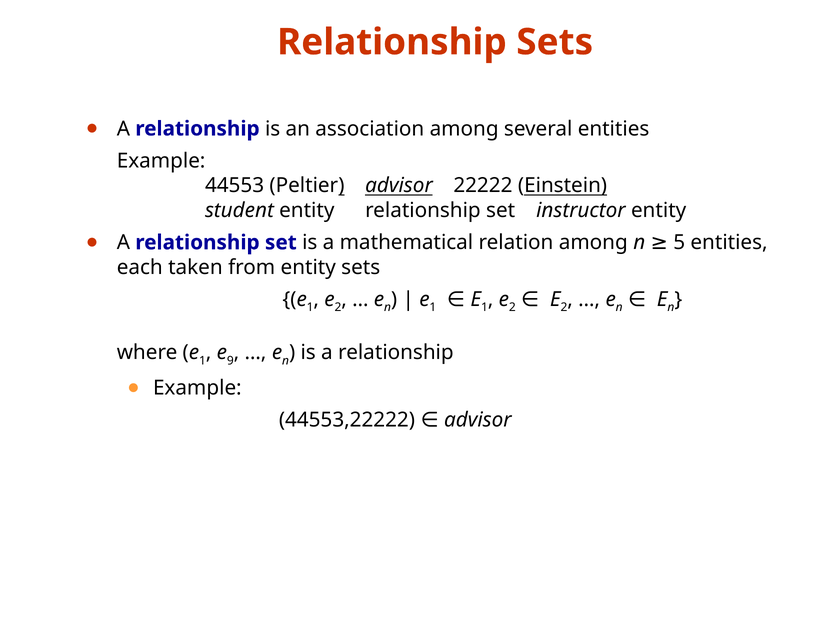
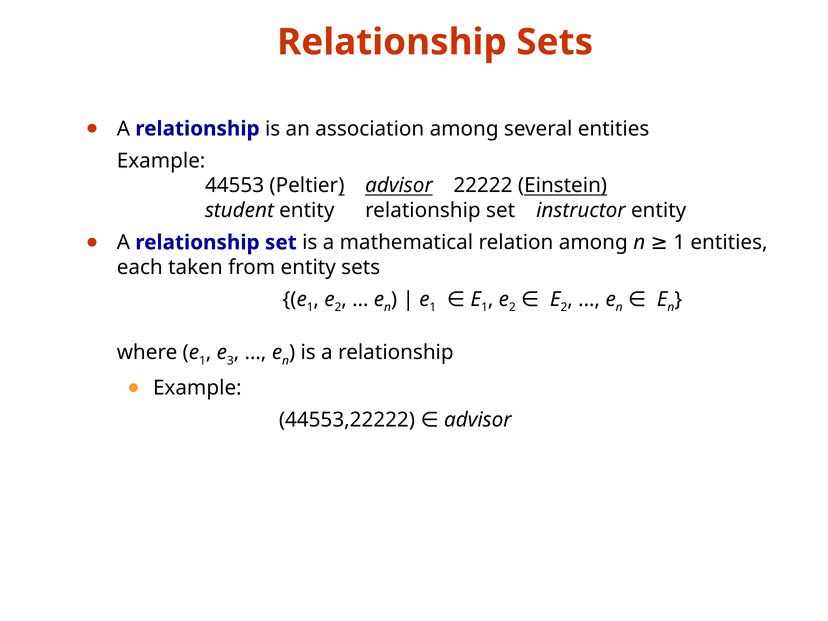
n 5: 5 -> 1
9: 9 -> 3
